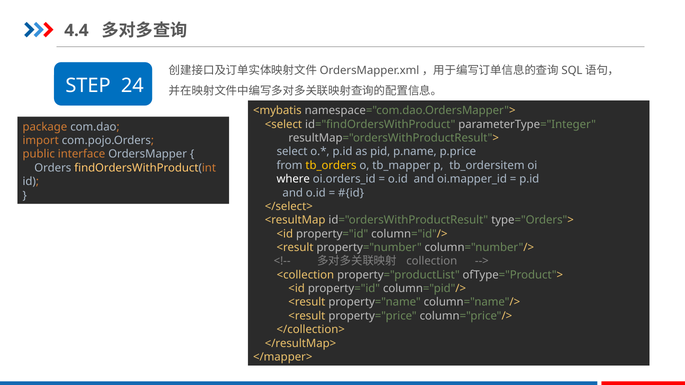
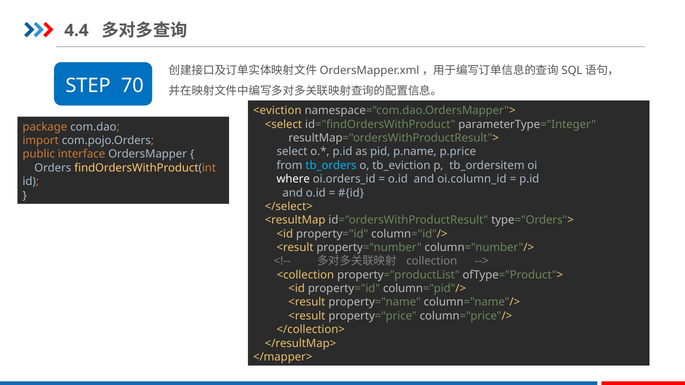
24: 24 -> 70
<mybatis: <mybatis -> <eviction
tb_orders colour: yellow -> light blue
tb_mapper: tb_mapper -> tb_eviction
oi.mapper_id: oi.mapper_id -> oi.column_id
